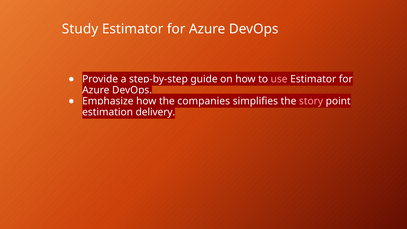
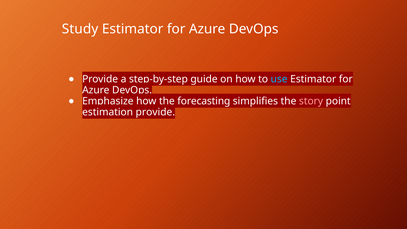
use colour: pink -> light blue
companies: companies -> forecasting
estimation delivery: delivery -> provide
